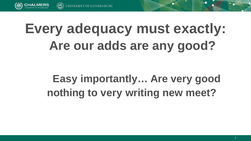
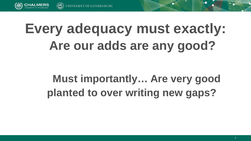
Easy at (65, 79): Easy -> Must
nothing: nothing -> planted
to very: very -> over
meet: meet -> gaps
